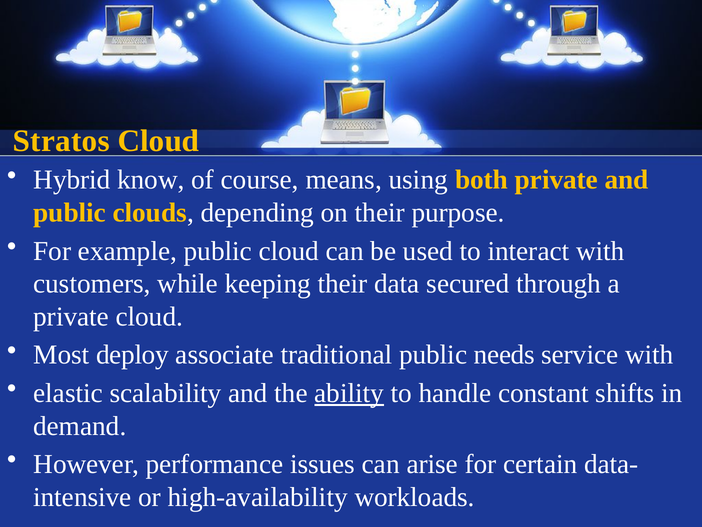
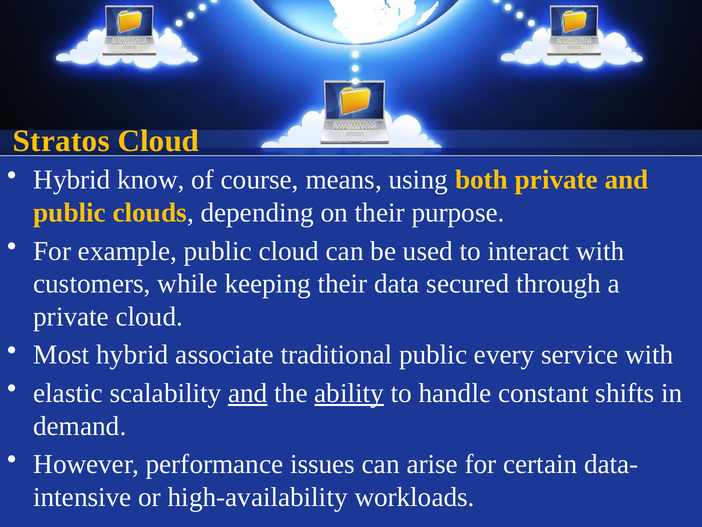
Most deploy: deploy -> hybrid
needs: needs -> every
and at (248, 393) underline: none -> present
